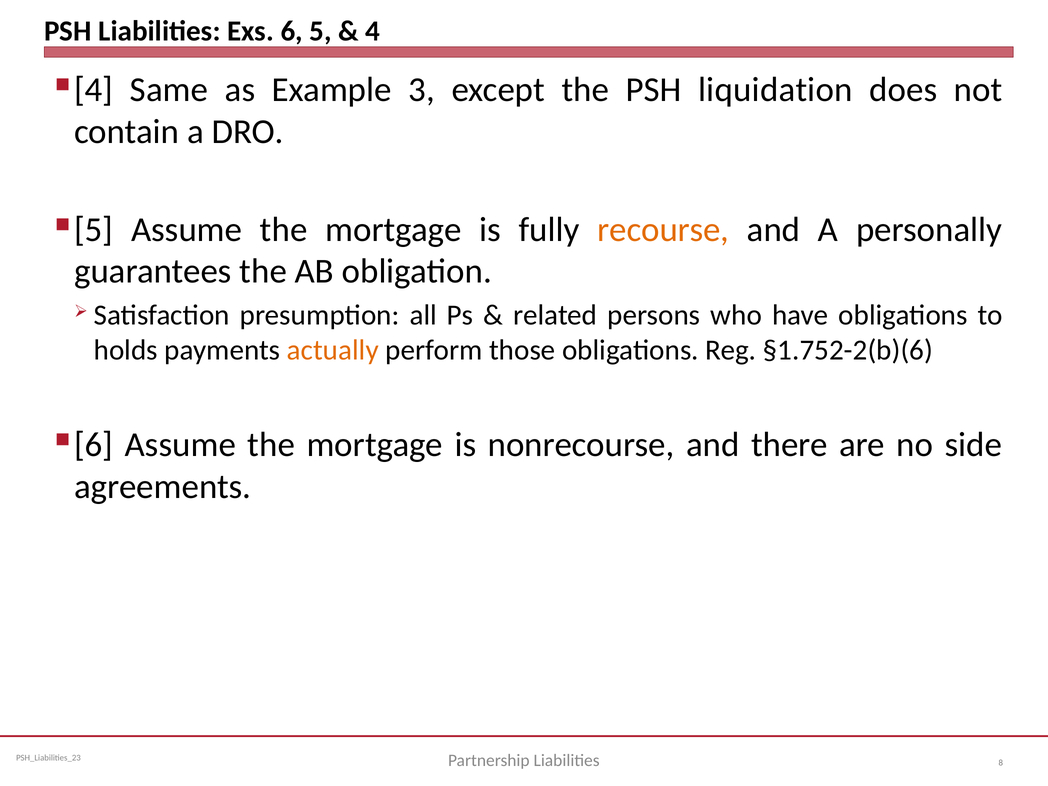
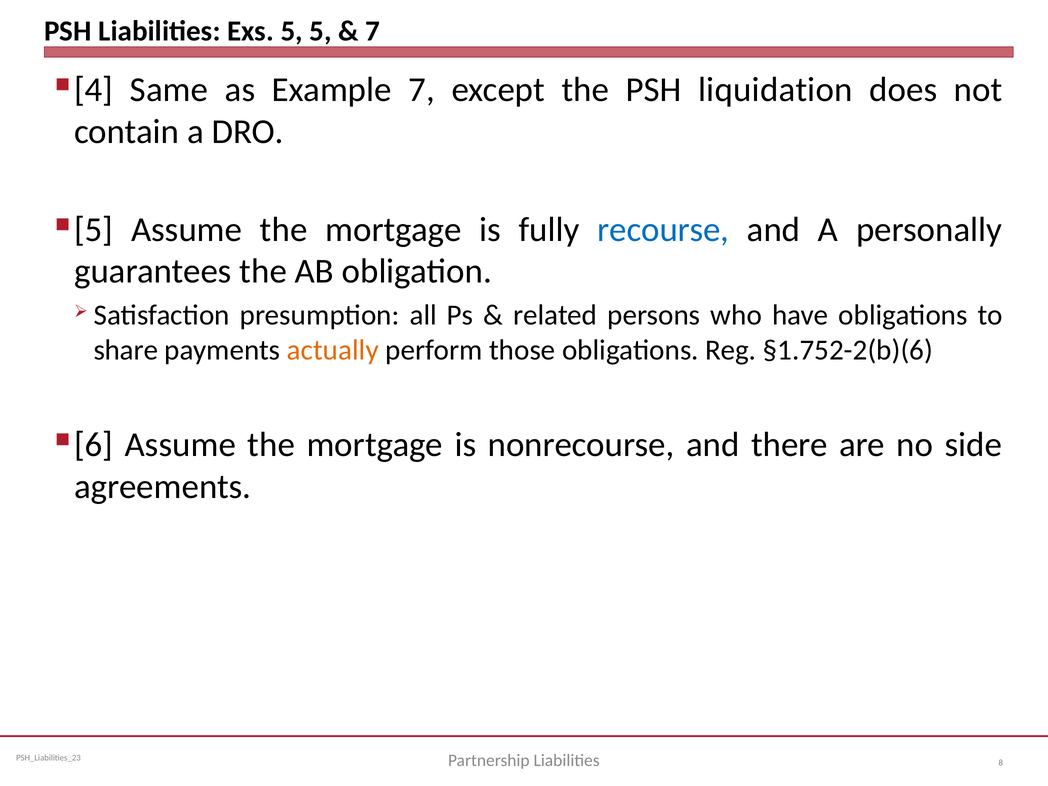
Exs 6: 6 -> 5
4 at (373, 31): 4 -> 7
Example 3: 3 -> 7
recourse colour: orange -> blue
holds: holds -> share
